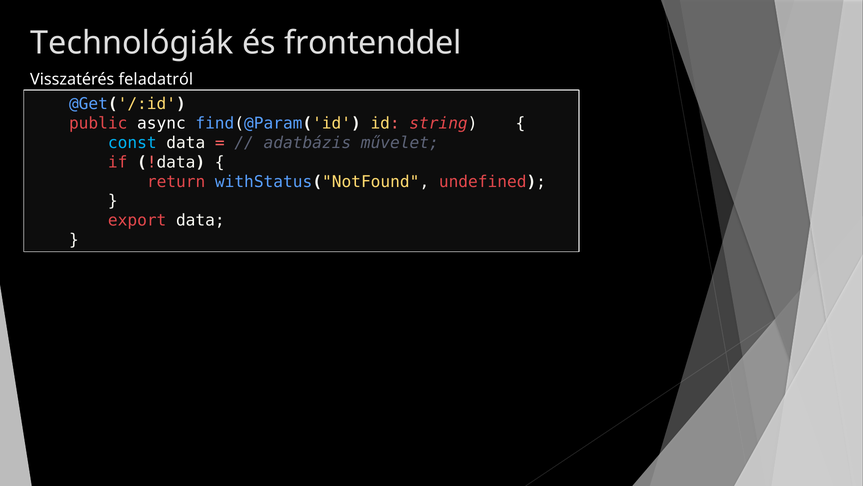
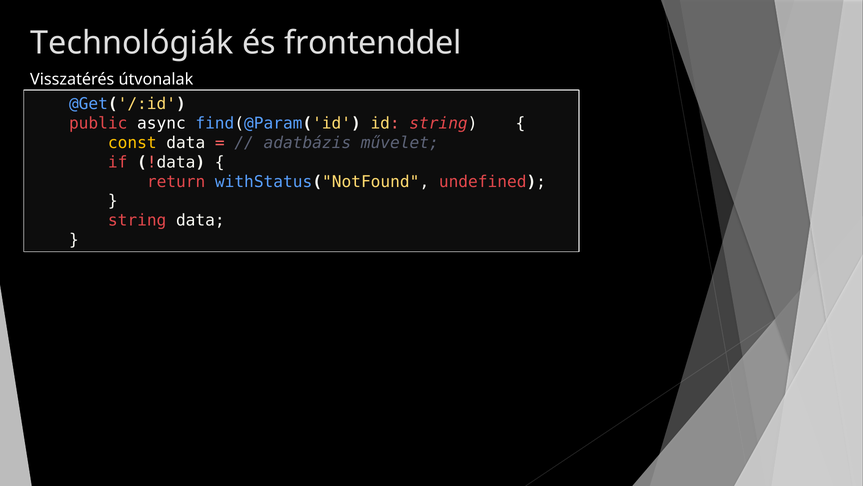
feladatról: feladatról -> útvonalak
const colour: light blue -> yellow
export at (137, 220): export -> string
